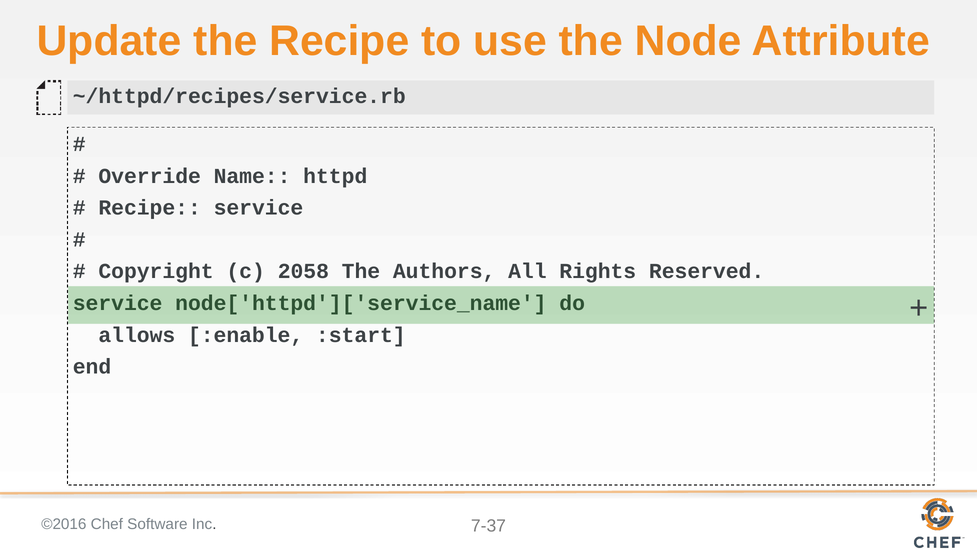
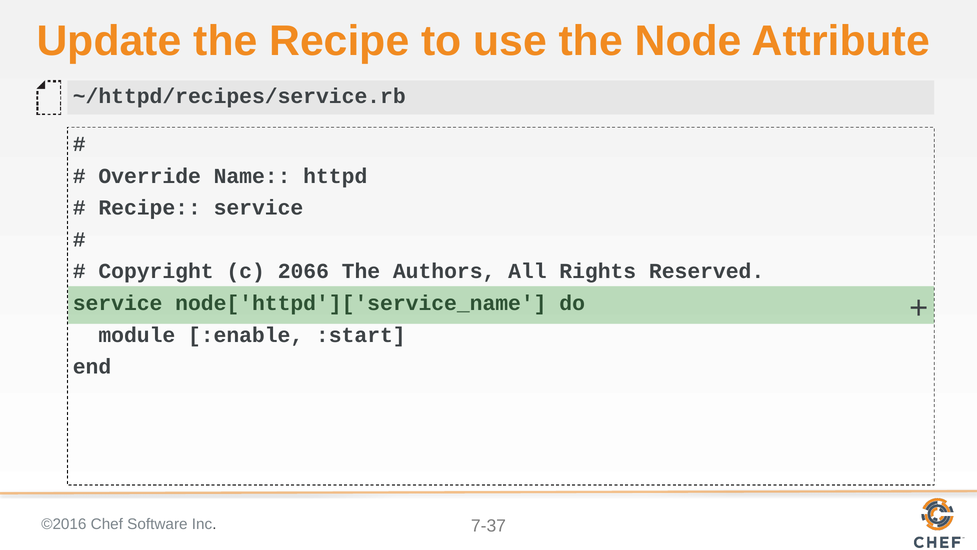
2058: 2058 -> 2066
allows: allows -> module
